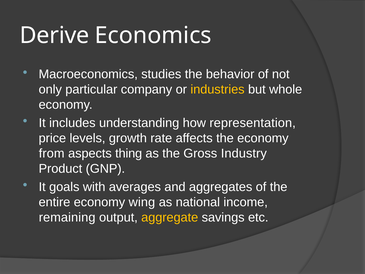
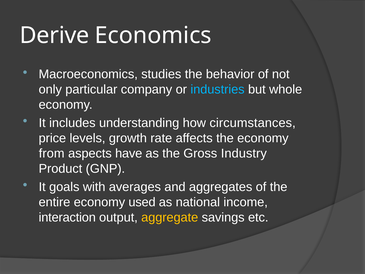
industries colour: yellow -> light blue
representation: representation -> circumstances
thing: thing -> have
wing: wing -> used
remaining: remaining -> interaction
